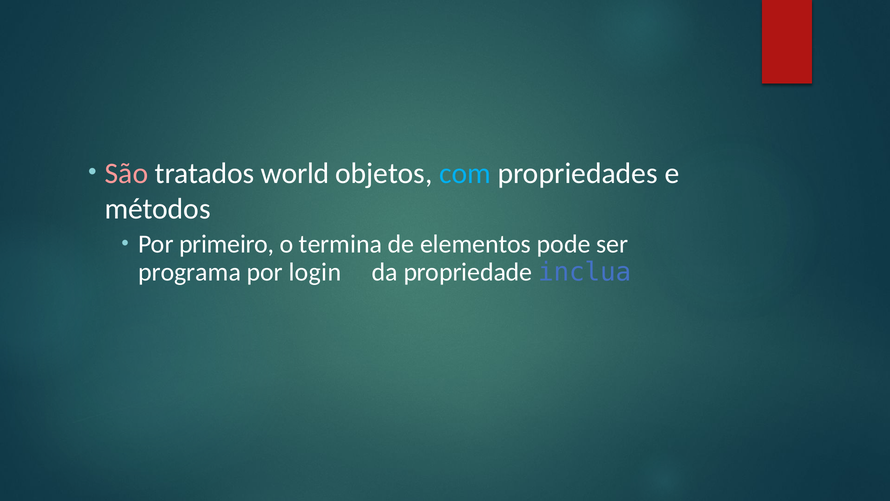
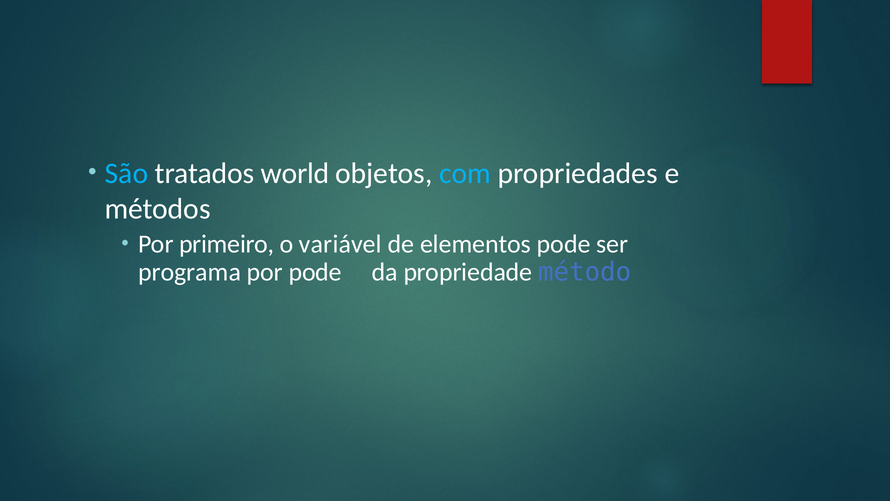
São colour: pink -> light blue
termina: termina -> variável
por login: login -> pode
inclua: inclua -> método
